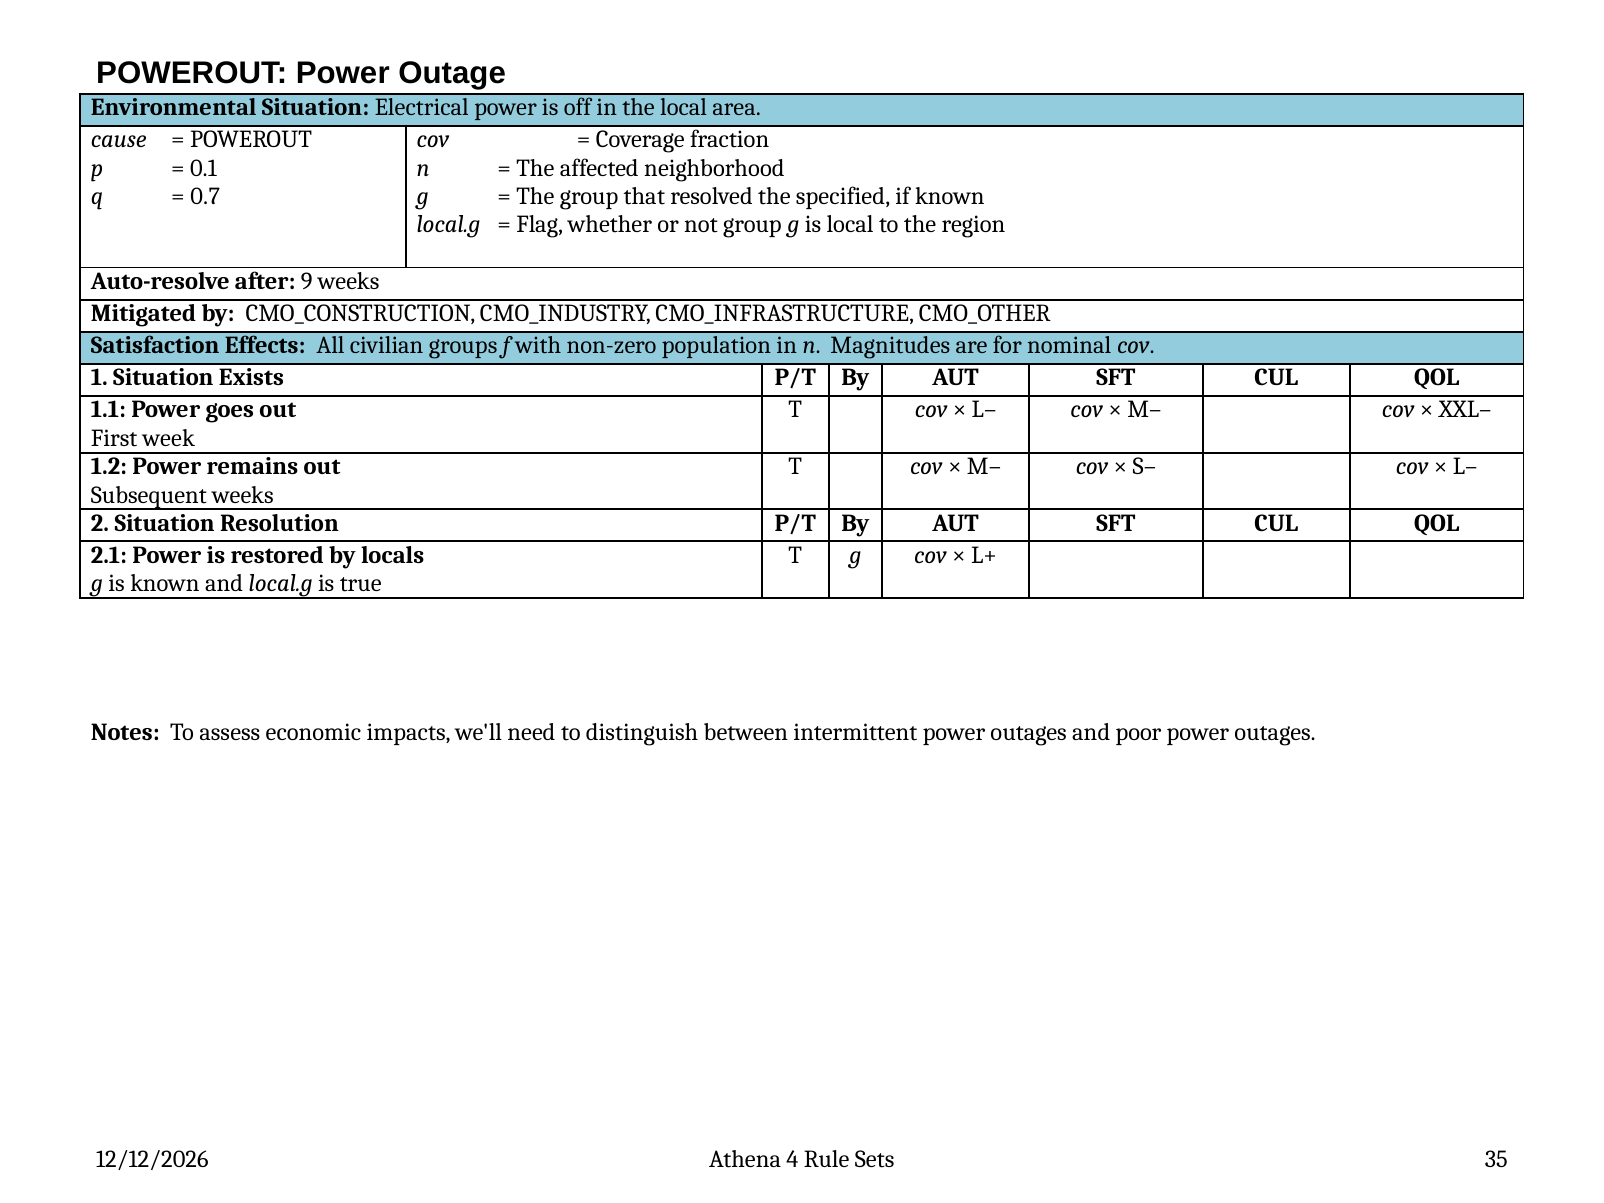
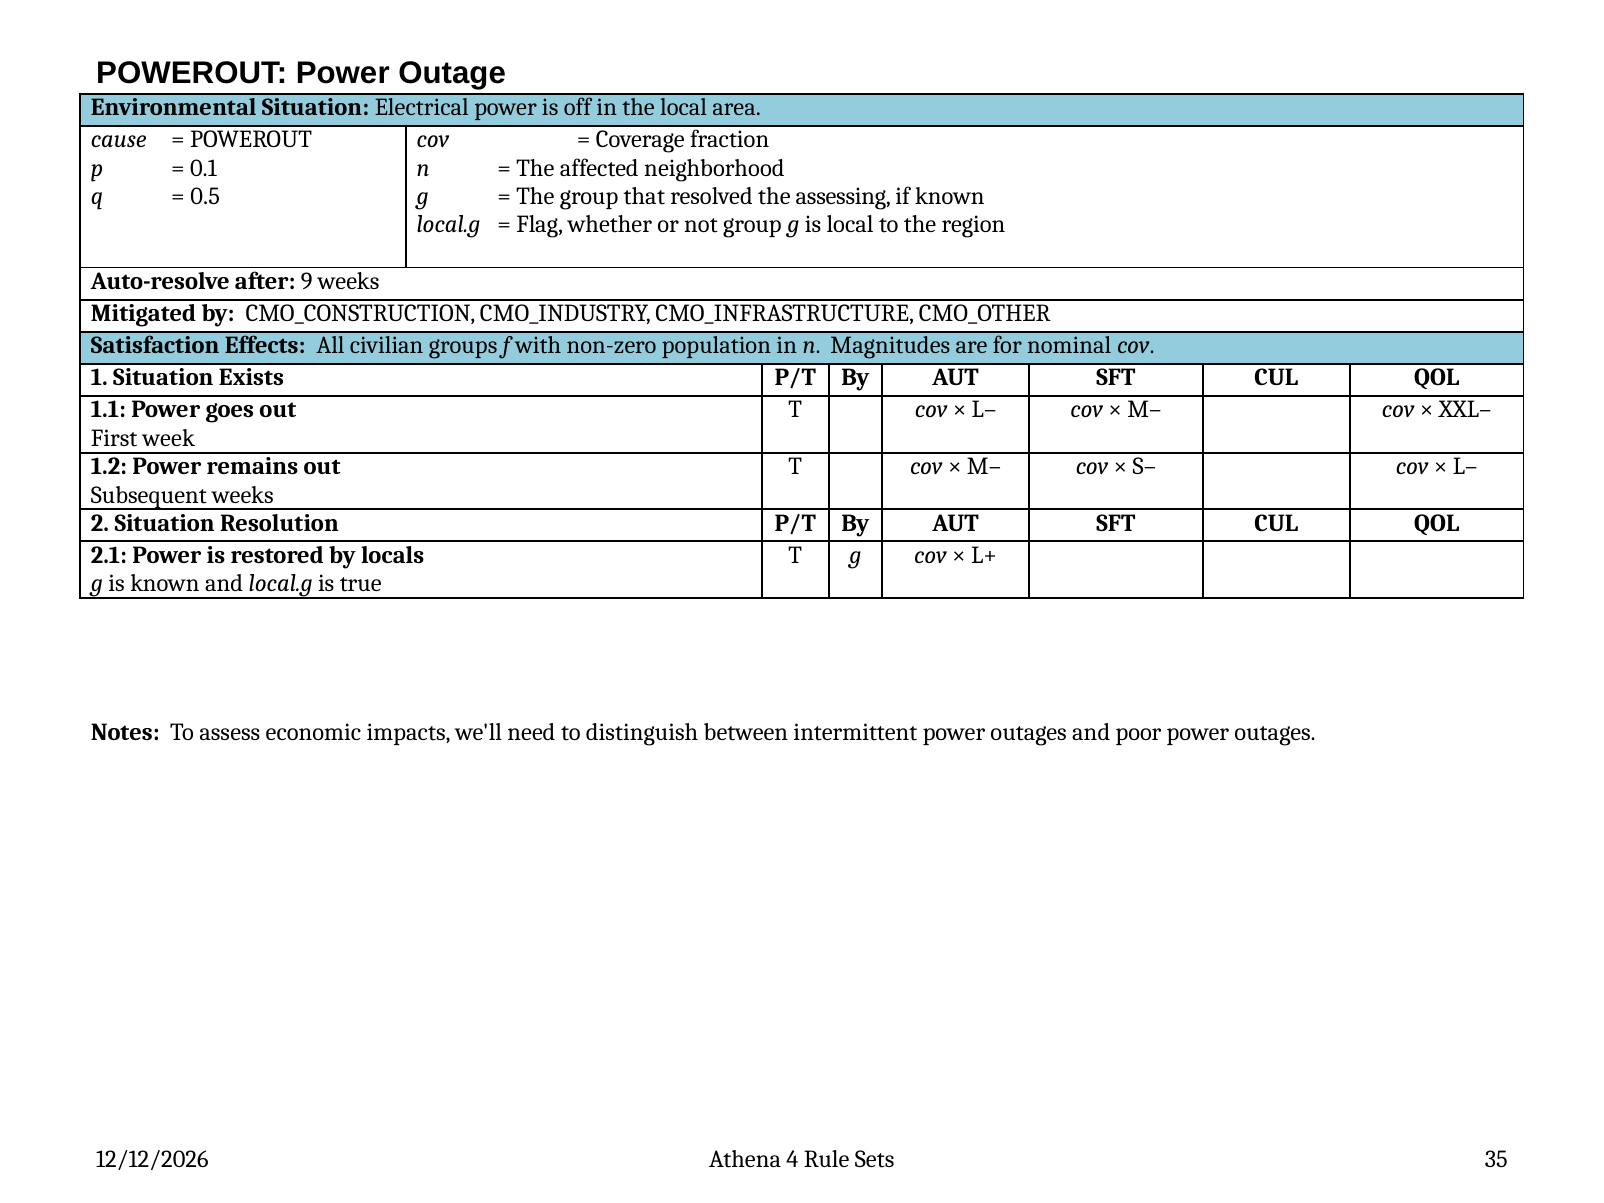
0.7: 0.7 -> 0.5
specified: specified -> assessing
